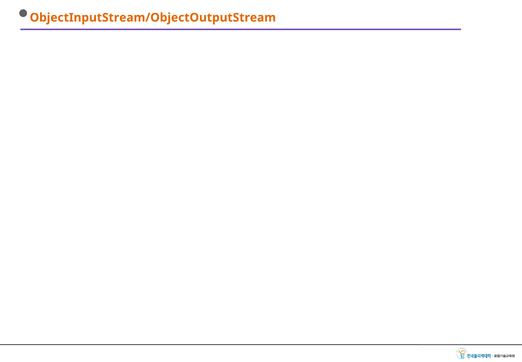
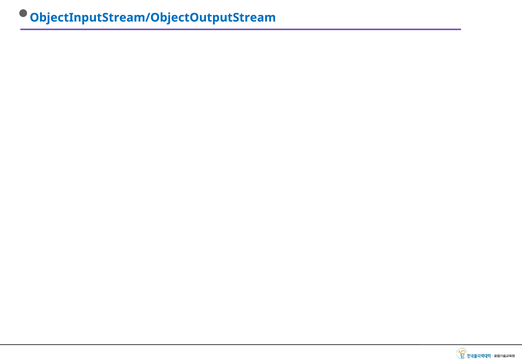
ObjectInputStream/ObjectOutputStream colour: orange -> blue
